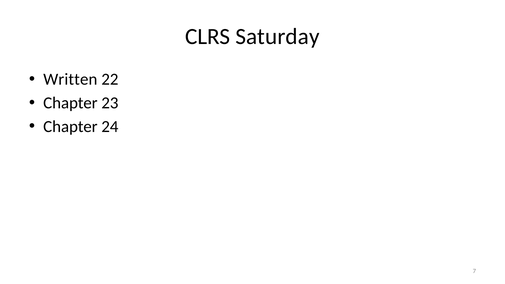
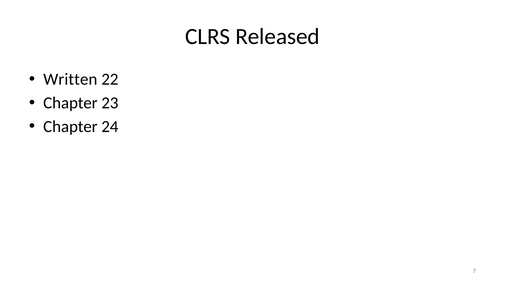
Saturday: Saturday -> Released
